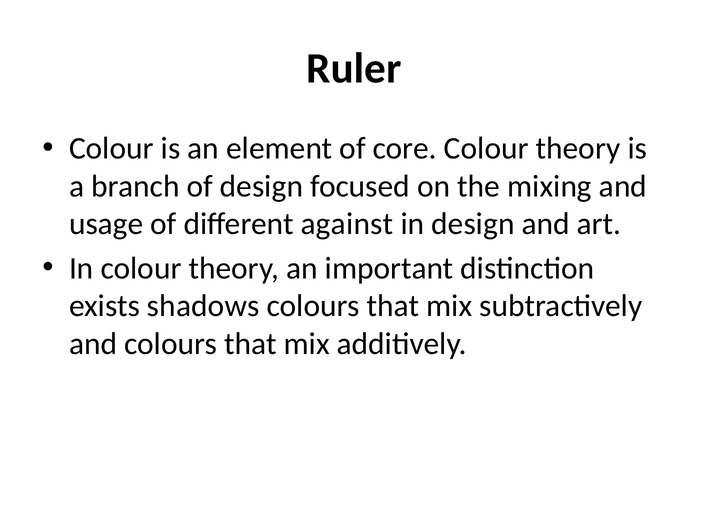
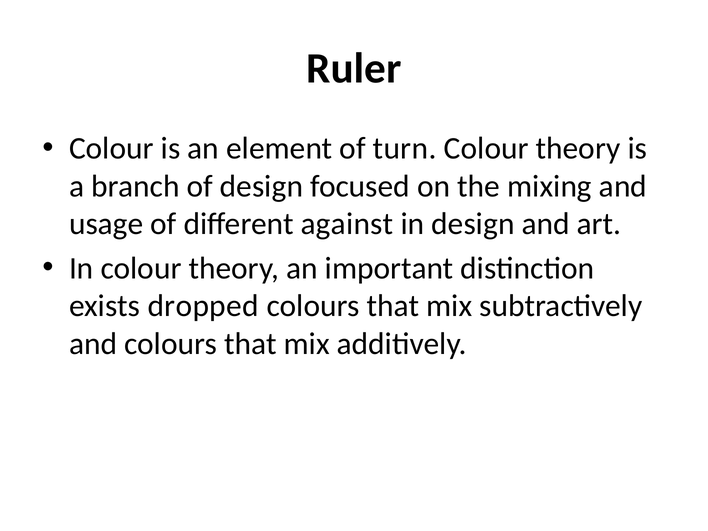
core: core -> turn
shadows: shadows -> dropped
